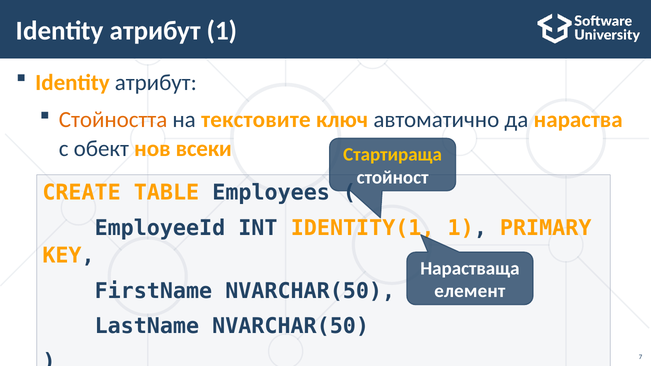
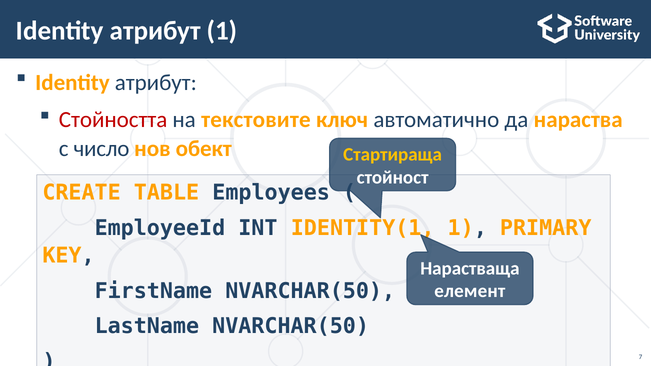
Стойността colour: orange -> red
обект: обект -> число
всеки: всеки -> обект
